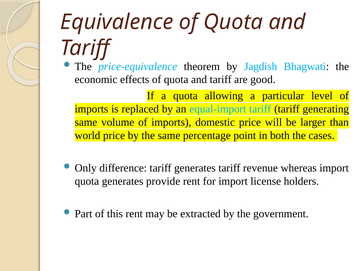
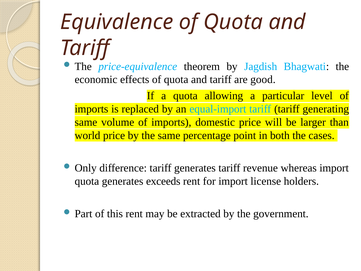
provide: provide -> exceeds
